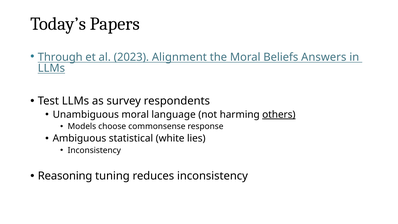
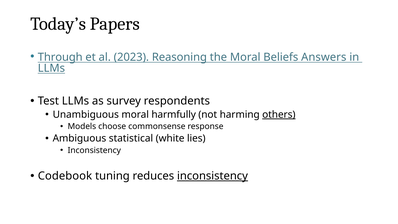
Alignment: Alignment -> Reasoning
language: language -> harmfully
Reasoning: Reasoning -> Codebook
inconsistency at (212, 176) underline: none -> present
